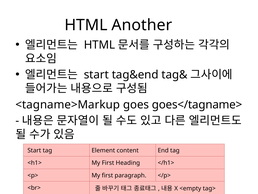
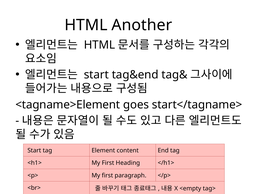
<tagname>Markup: <tagname>Markup -> <tagname>Element
goes</tagname>: goes</tagname> -> start</tagname>
